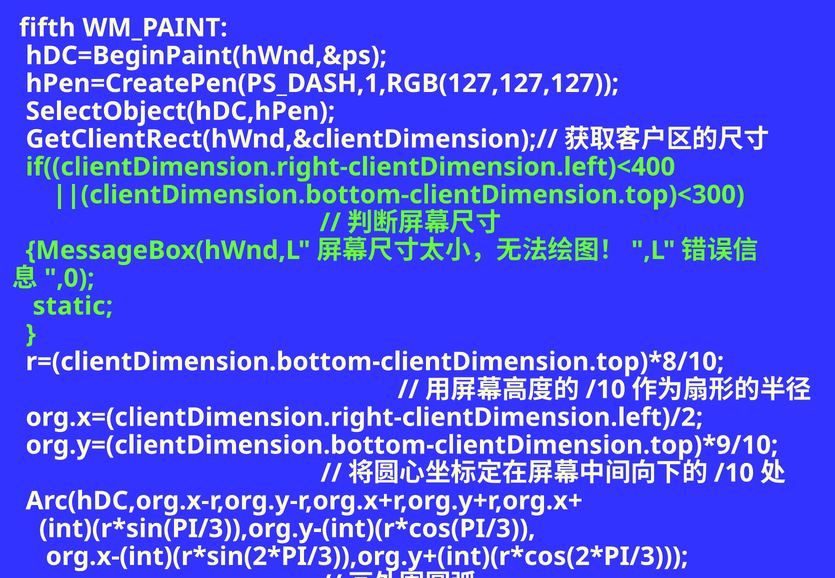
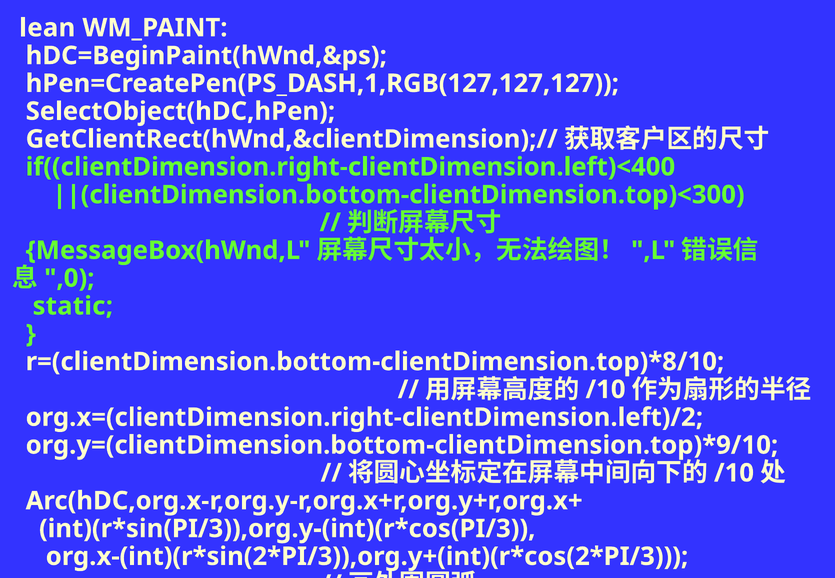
fifth: fifth -> lean
